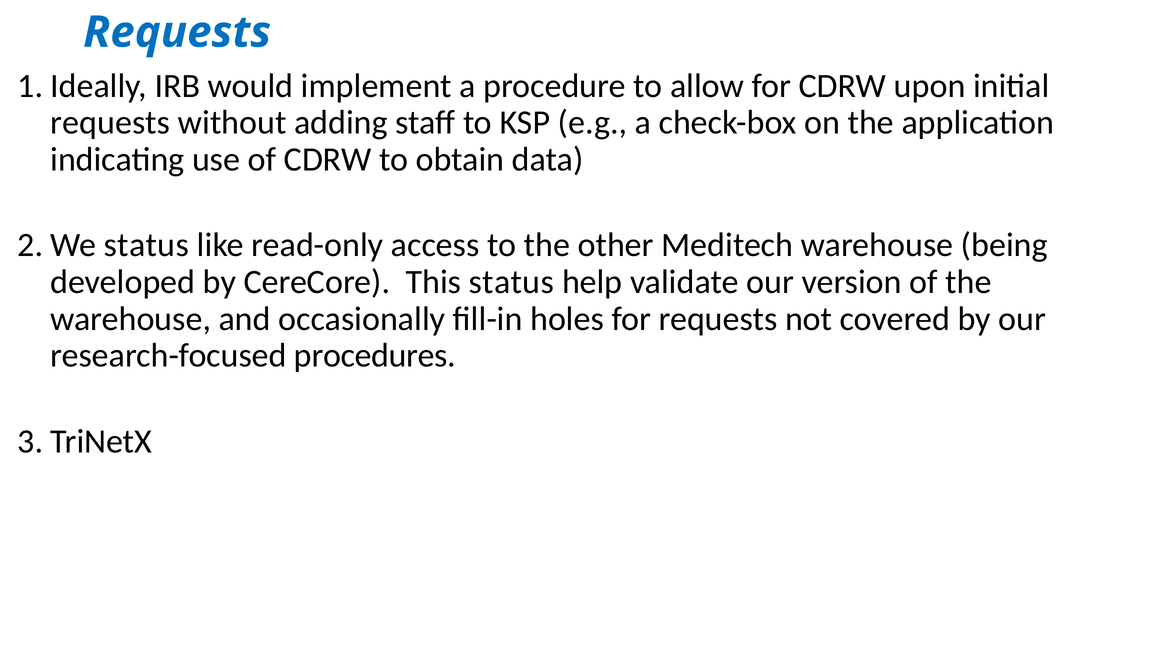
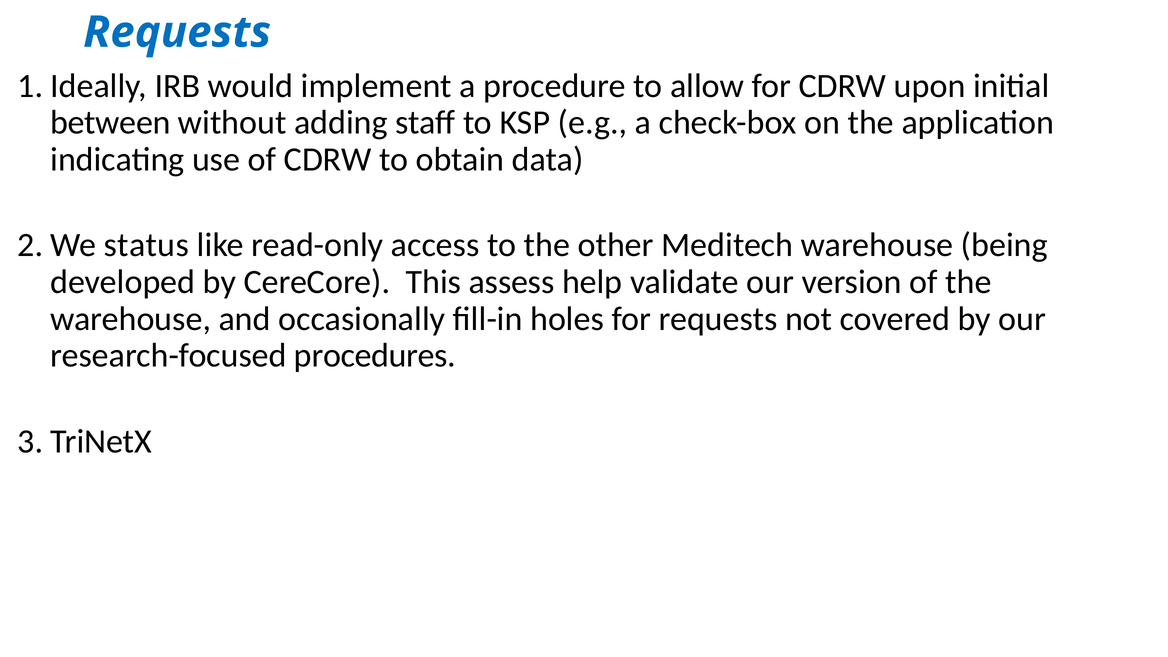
requests at (110, 123): requests -> between
This status: status -> assess
